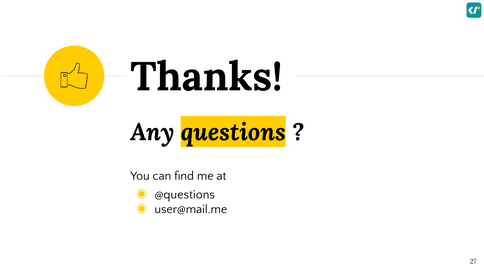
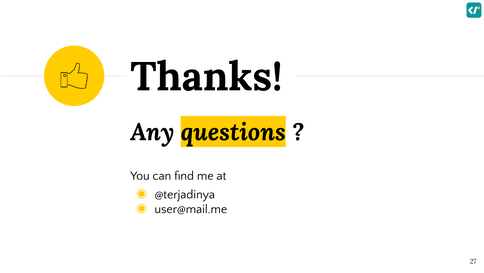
@questions: @questions -> @terjadinya
